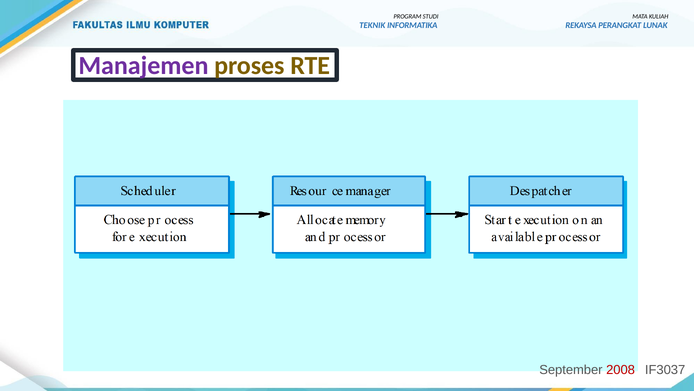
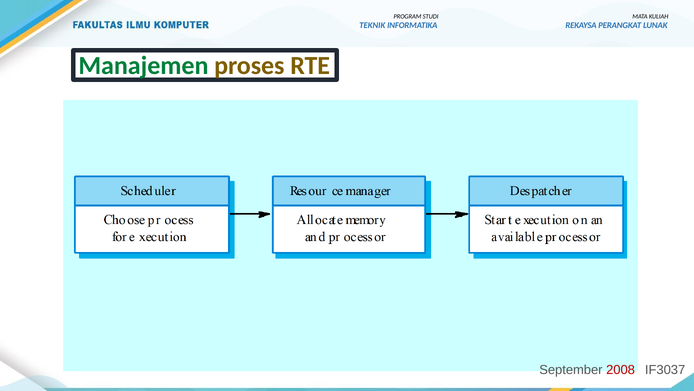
Manajemen colour: purple -> green
